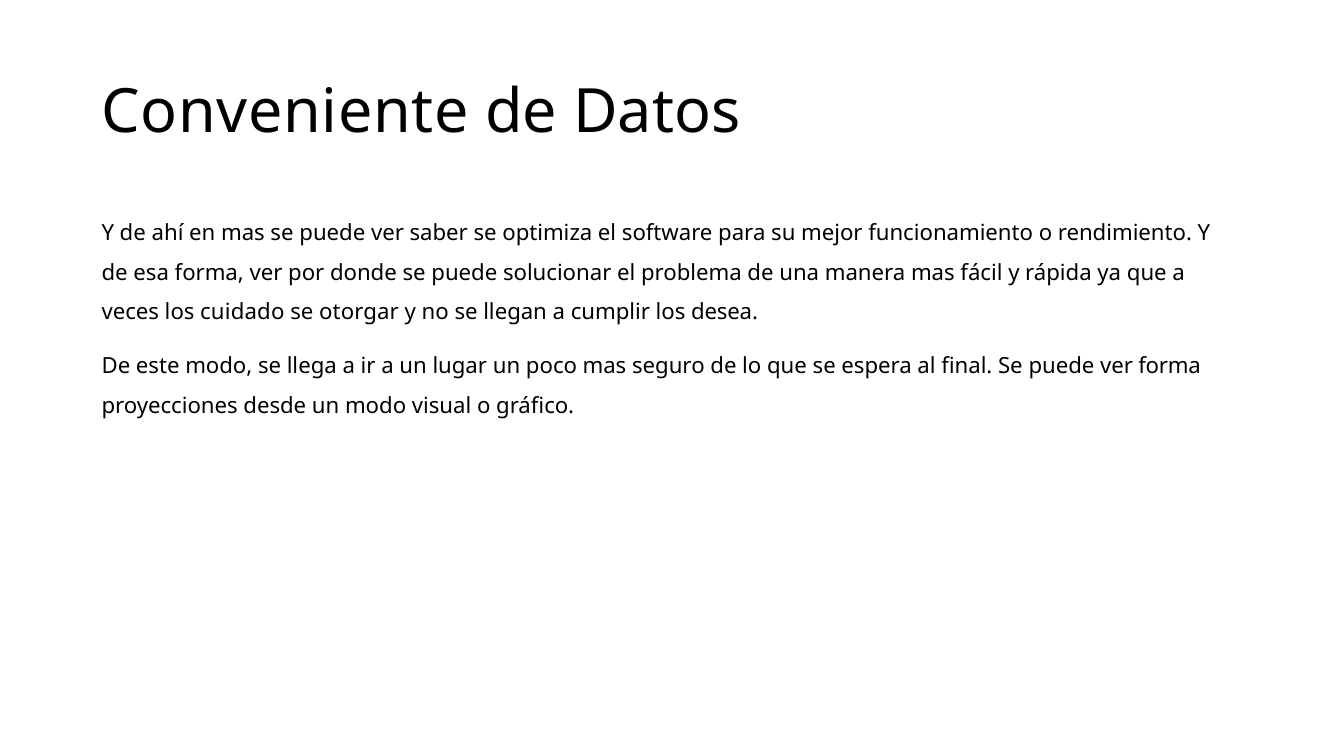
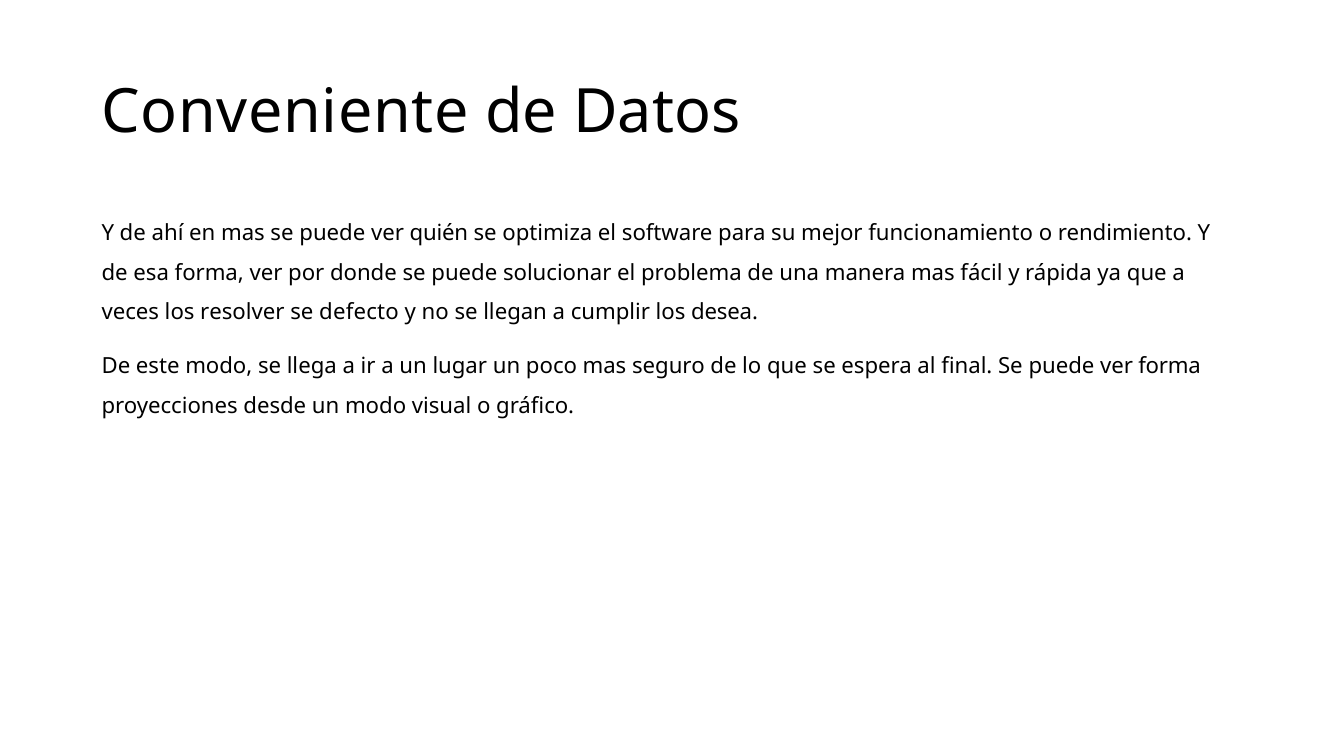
saber: saber -> quién
cuidado: cuidado -> resolver
otorgar: otorgar -> defecto
